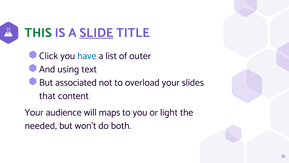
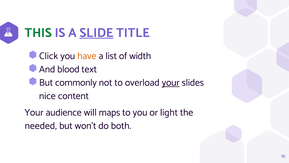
have colour: blue -> orange
outer: outer -> width
using: using -> blood
associated: associated -> commonly
your at (171, 82) underline: none -> present
that: that -> nice
